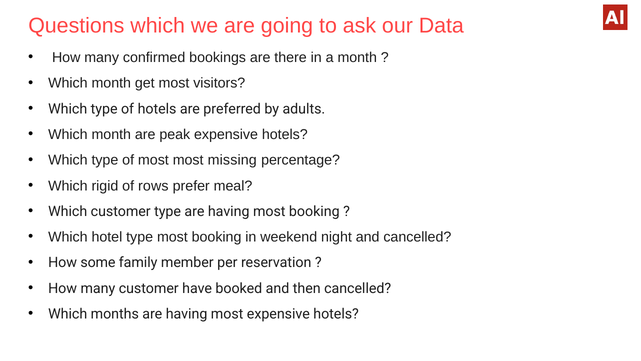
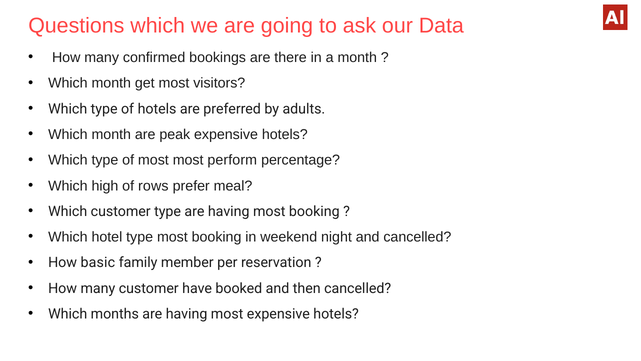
missing: missing -> perform
rigid: rigid -> high
some: some -> basic
